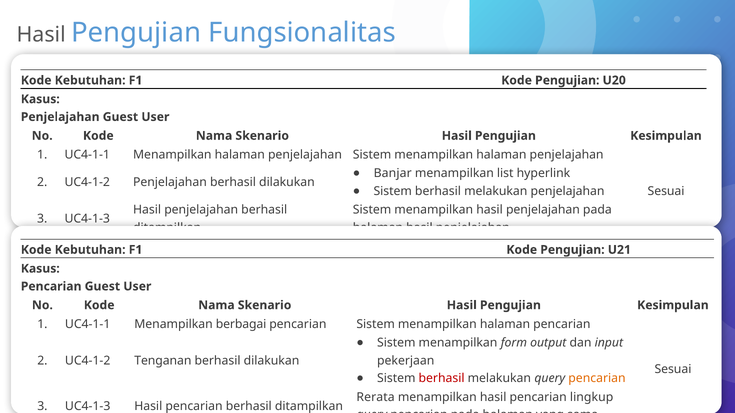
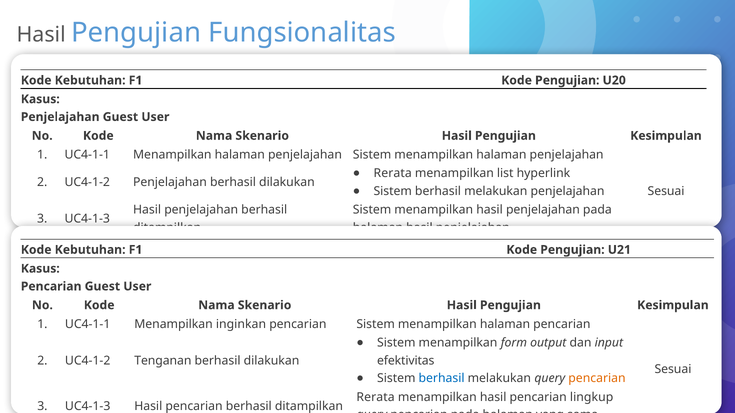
Banjar at (393, 174): Banjar -> Rerata
berbagai: berbagai -> inginkan
pekerjaan: pekerjaan -> efektivitas
berhasil at (442, 379) colour: red -> blue
